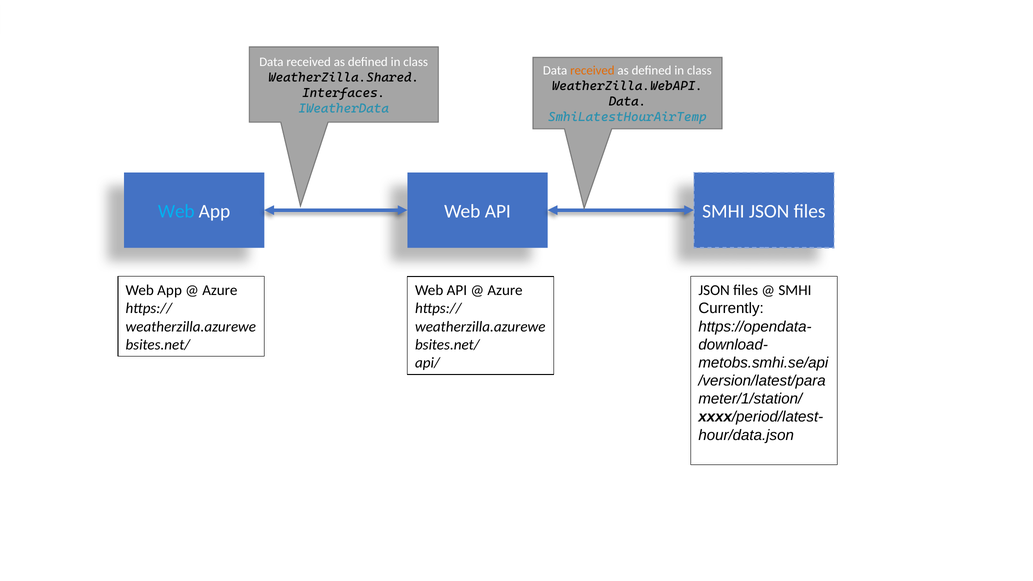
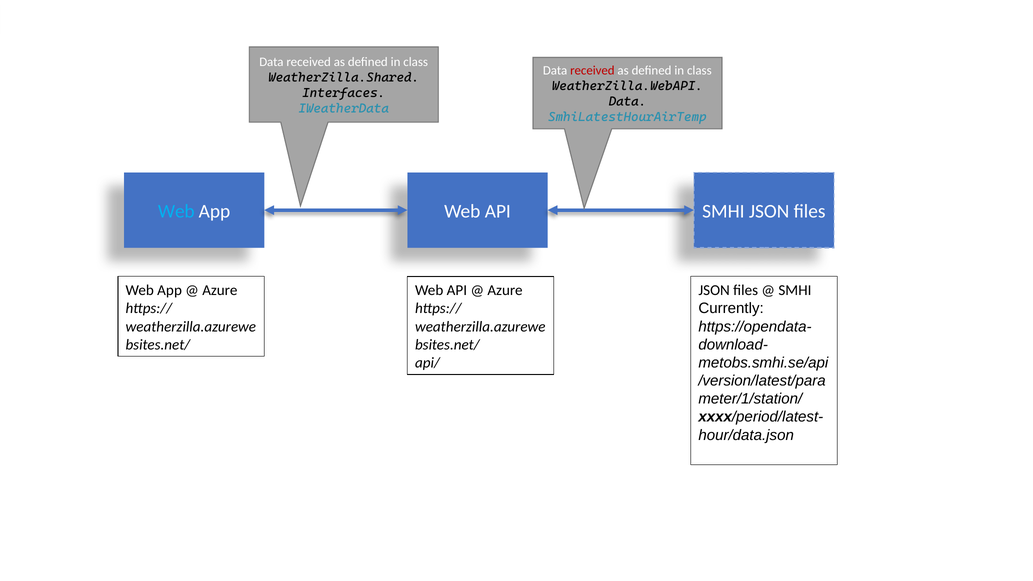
received at (592, 71) colour: orange -> red
